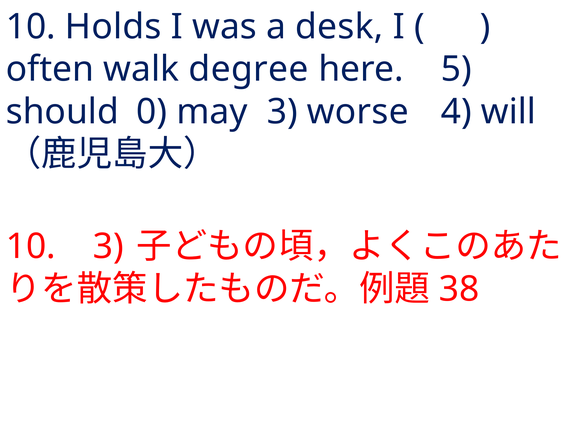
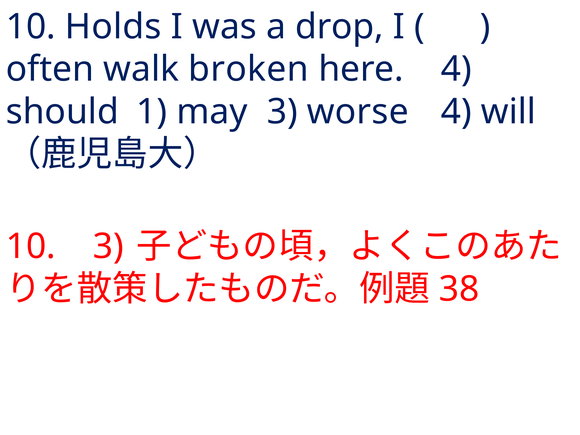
desk: desk -> drop
degree: degree -> broken
here 5: 5 -> 4
0: 0 -> 1
